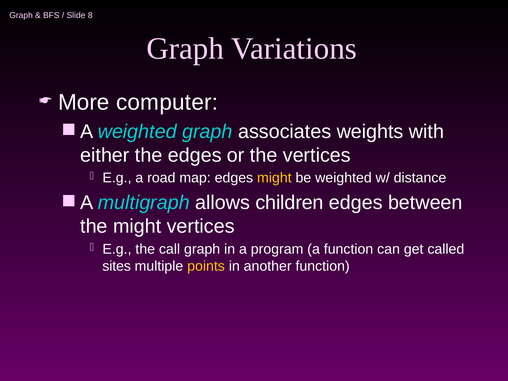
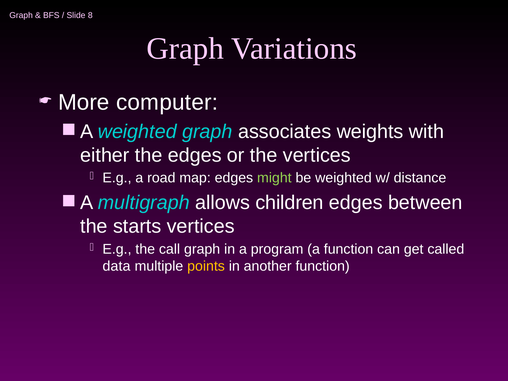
might at (274, 178) colour: yellow -> light green
the might: might -> starts
sites: sites -> data
